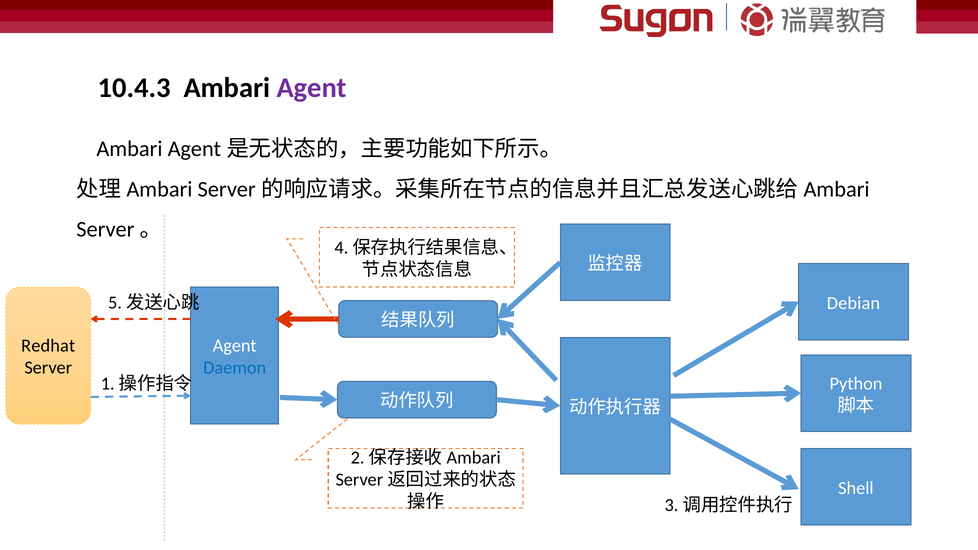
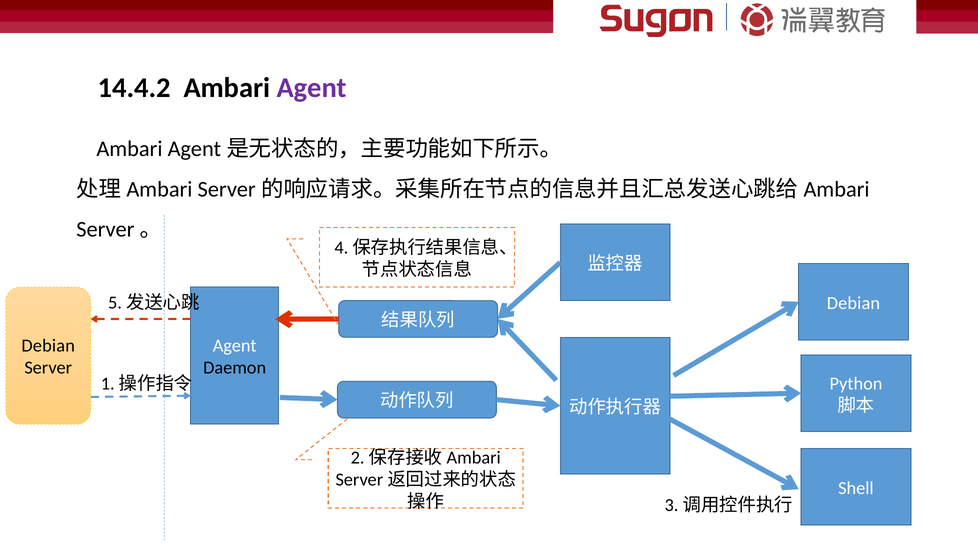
10.4.3: 10.4.3 -> 14.4.2
Redhat at (48, 346): Redhat -> Debian
Daemon colour: blue -> black
